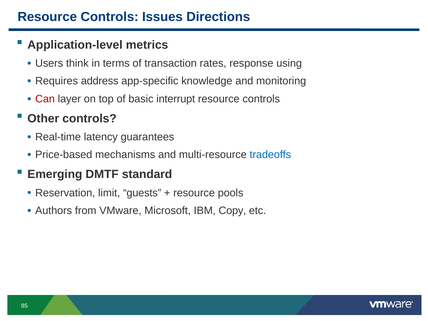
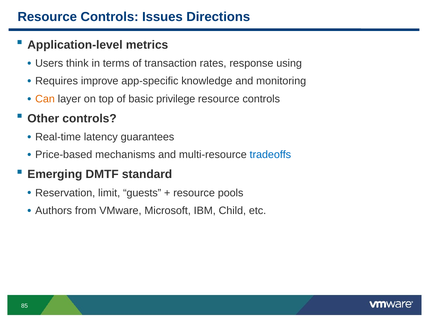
address: address -> improve
Can colour: red -> orange
interrupt: interrupt -> privilege
Copy: Copy -> Child
